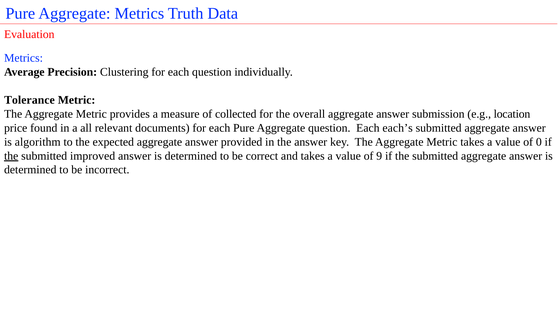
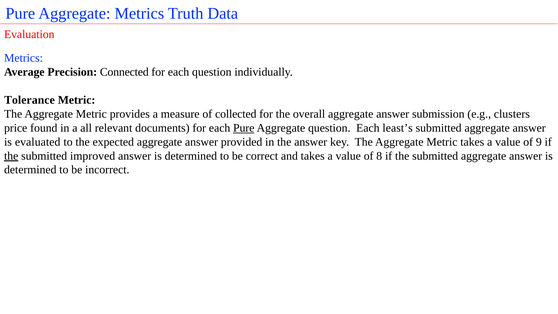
Clustering: Clustering -> Connected
location: location -> clusters
Pure at (244, 128) underline: none -> present
each’s: each’s -> least’s
algorithm: algorithm -> evaluated
0: 0 -> 9
9: 9 -> 8
